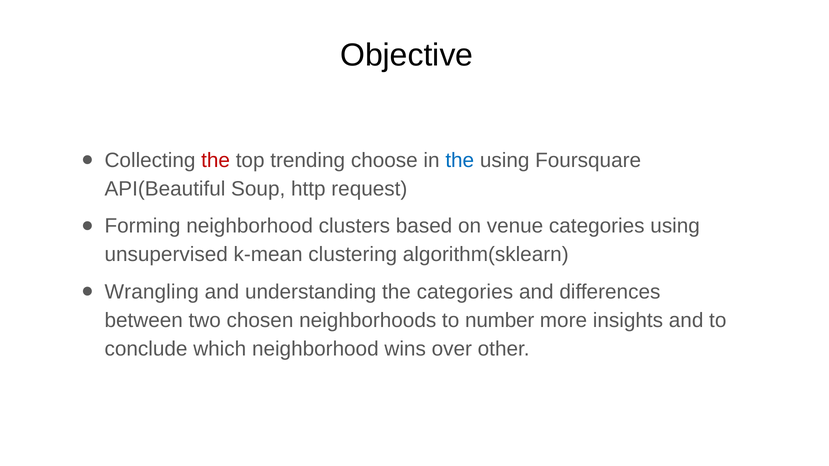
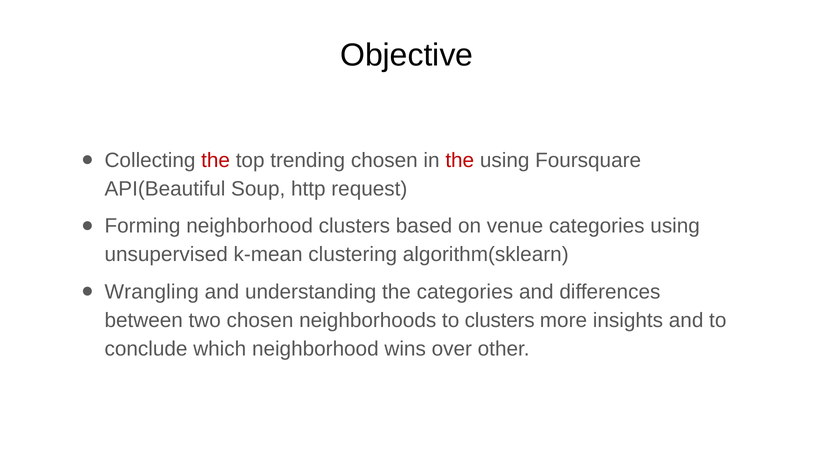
trending choose: choose -> chosen
the at (460, 160) colour: blue -> red
to number: number -> clusters
